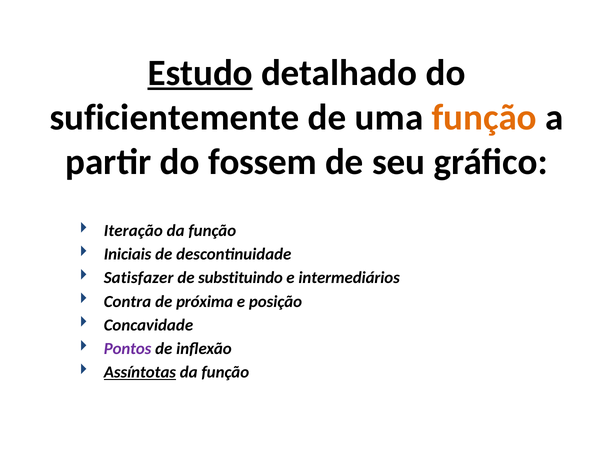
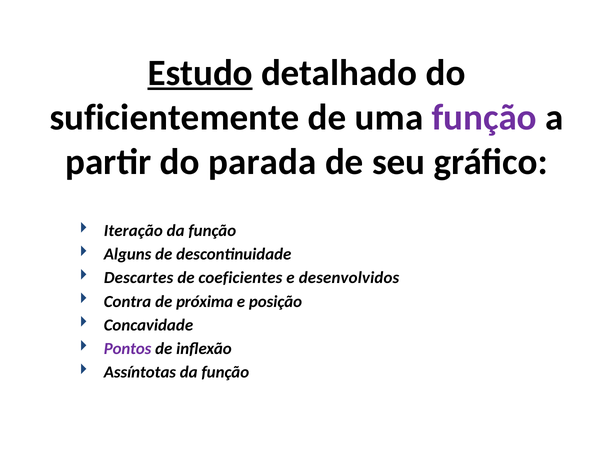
função at (484, 117) colour: orange -> purple
fossem: fossem -> parada
Iniciais: Iniciais -> Alguns
Satisfazer: Satisfazer -> Descartes
substituindo: substituindo -> coeficientes
intermediários: intermediários -> desenvolvidos
Assíntotas underline: present -> none
